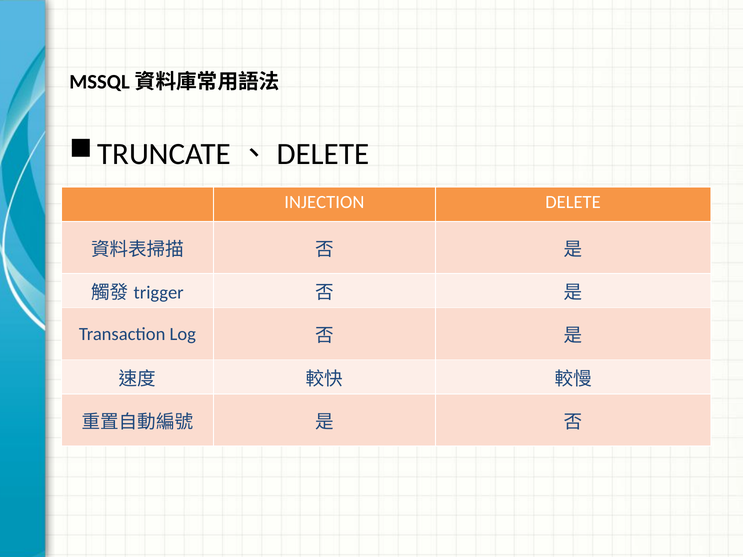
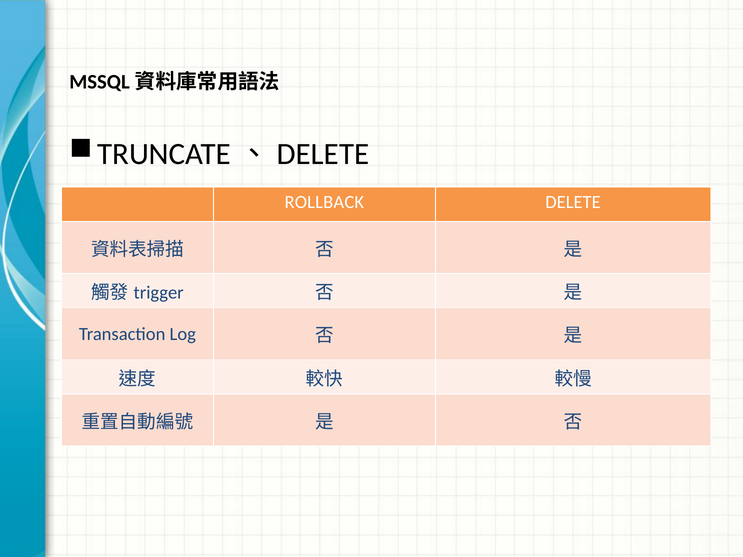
INJECTION: INJECTION -> ROLLBACK
